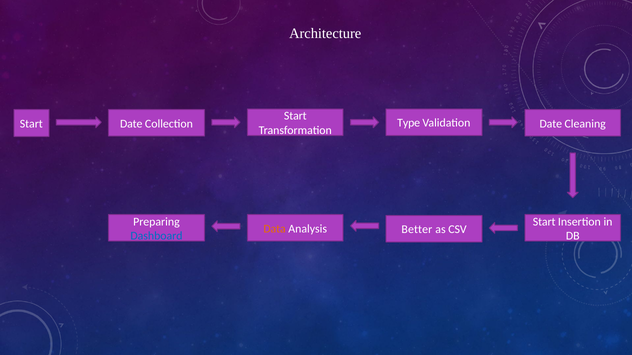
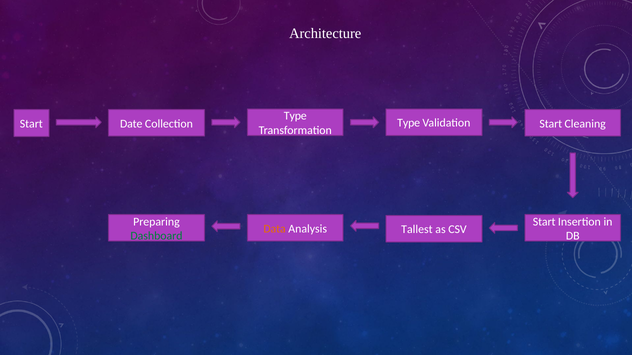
Start at (295, 116): Start -> Type
Validation Date: Date -> Start
Better: Better -> Tallest
Dashboard colour: blue -> green
